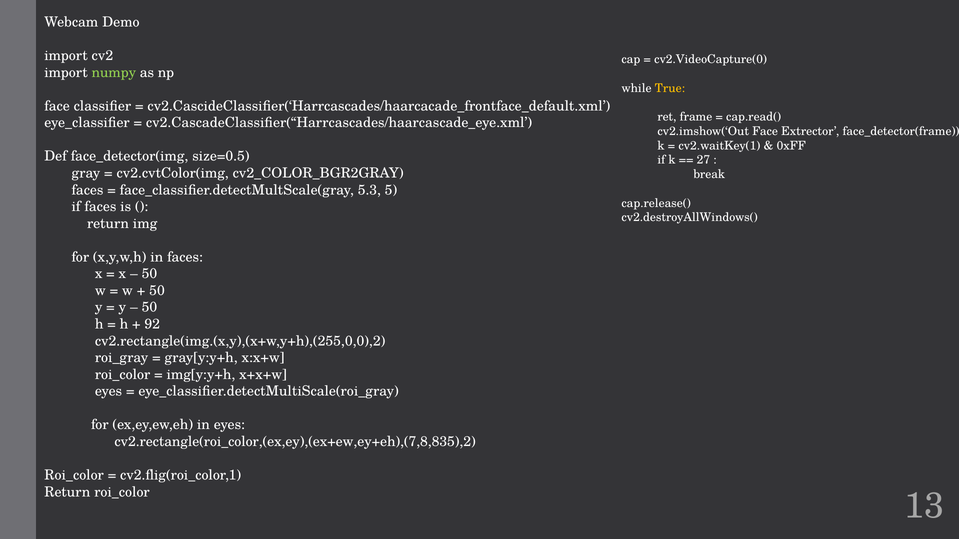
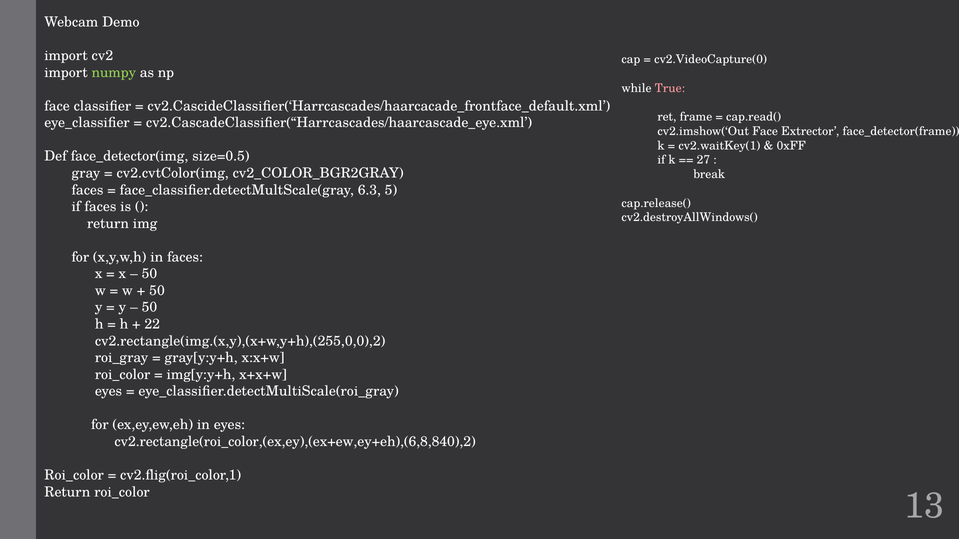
True colour: yellow -> pink
5.3: 5.3 -> 6.3
92: 92 -> 22
cv2.rectangle(roi_color,(ex,ey),(ex+ew,ey+eh),(7,8,835),2: cv2.rectangle(roi_color,(ex,ey),(ex+ew,ey+eh),(7,8,835),2 -> cv2.rectangle(roi_color,(ex,ey),(ex+ew,ey+eh),(6,8,840),2
